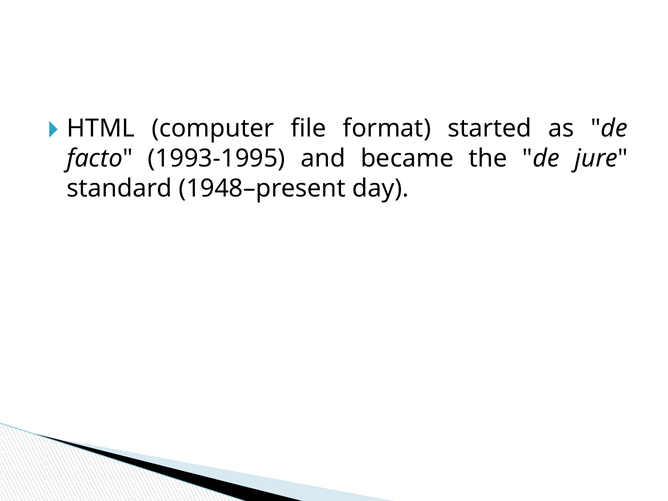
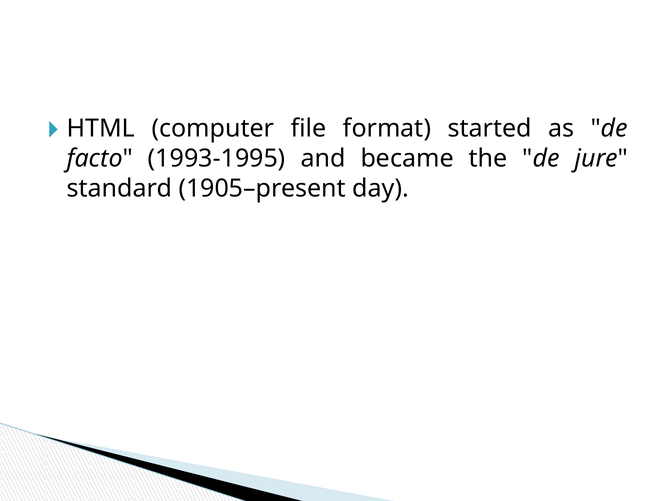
1948–present: 1948–present -> 1905–present
